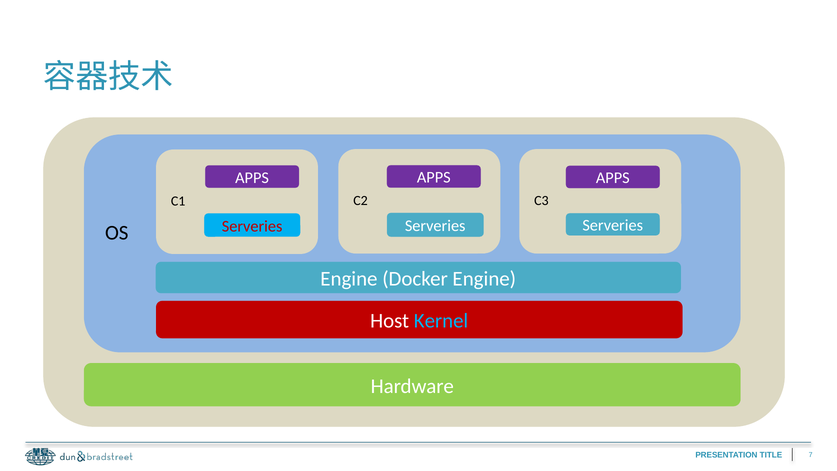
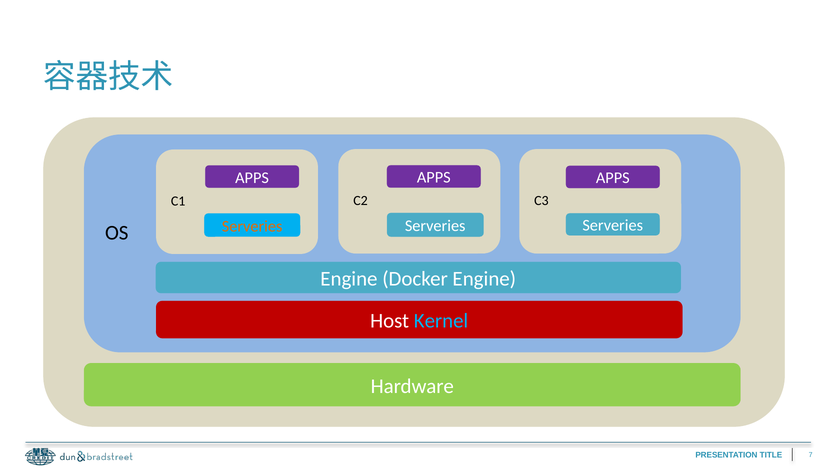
Serveries at (252, 226) colour: red -> orange
